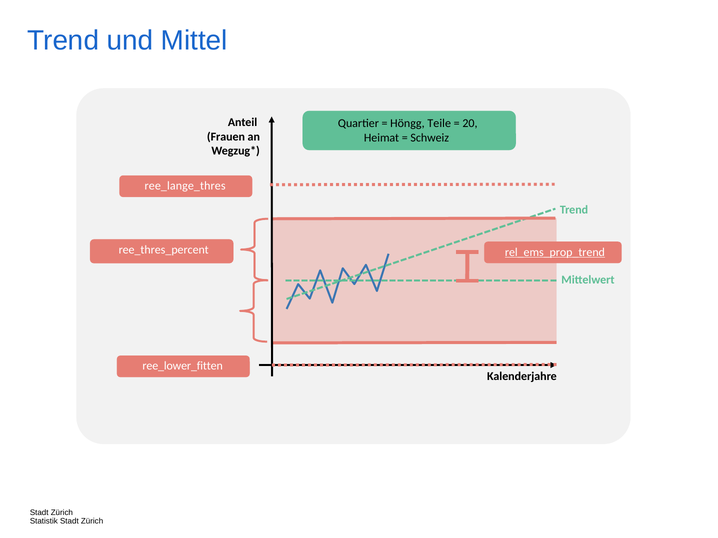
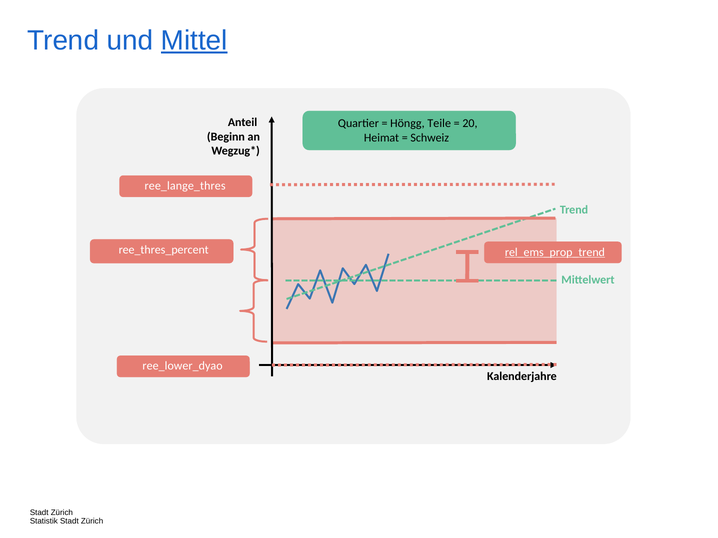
Mittel underline: none -> present
Frauen: Frauen -> Beginn
ree_lower_fitten: ree_lower_fitten -> ree_lower_dyao
